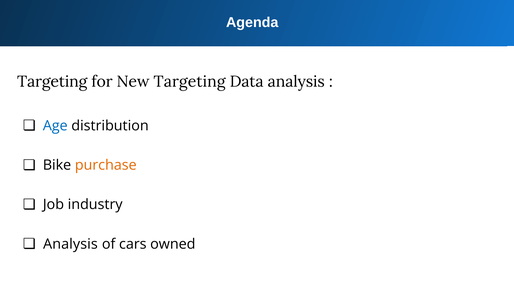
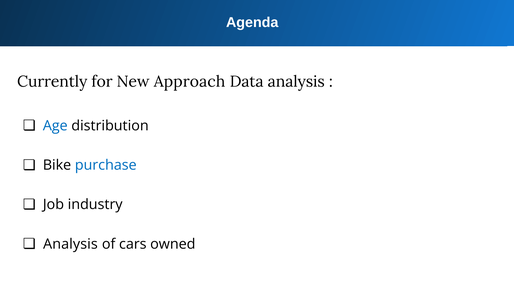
Targeting at (52, 82): Targeting -> Currently
New Targeting: Targeting -> Approach
purchase colour: orange -> blue
